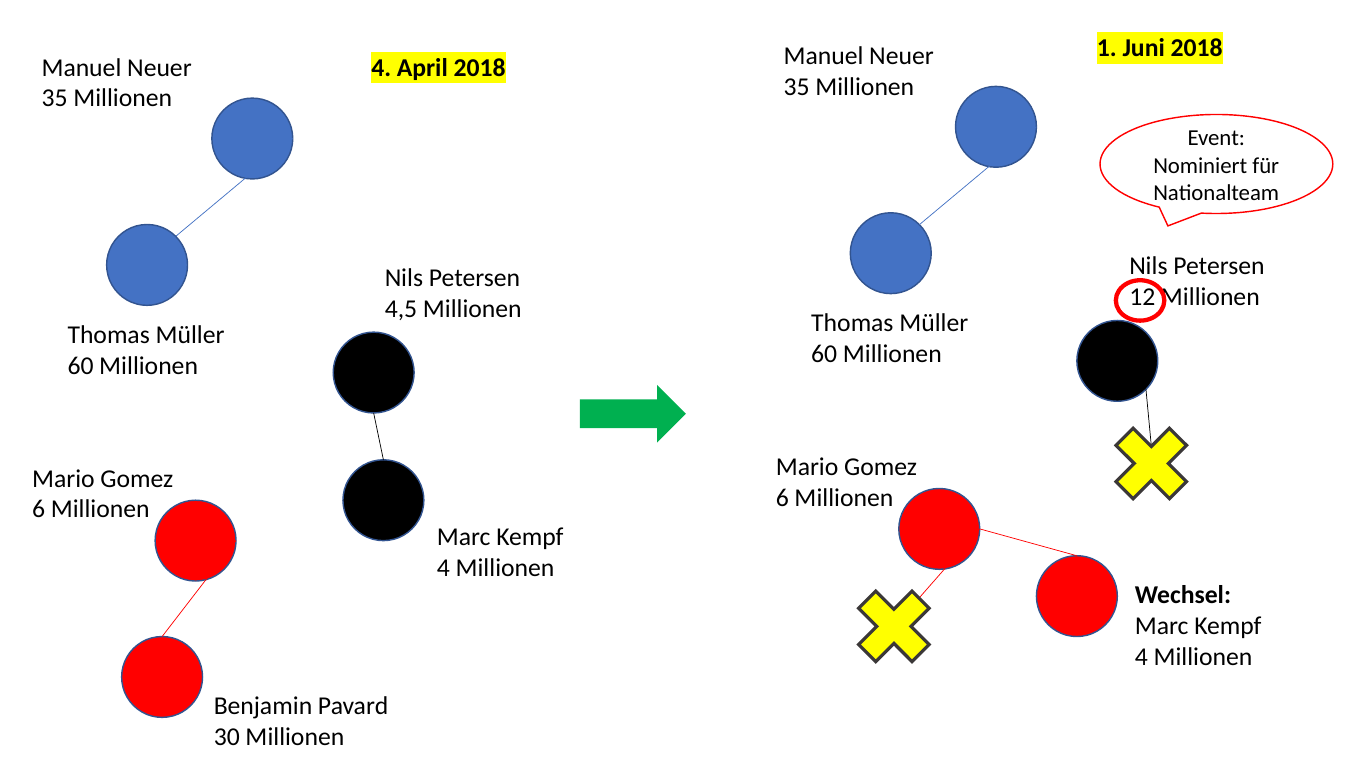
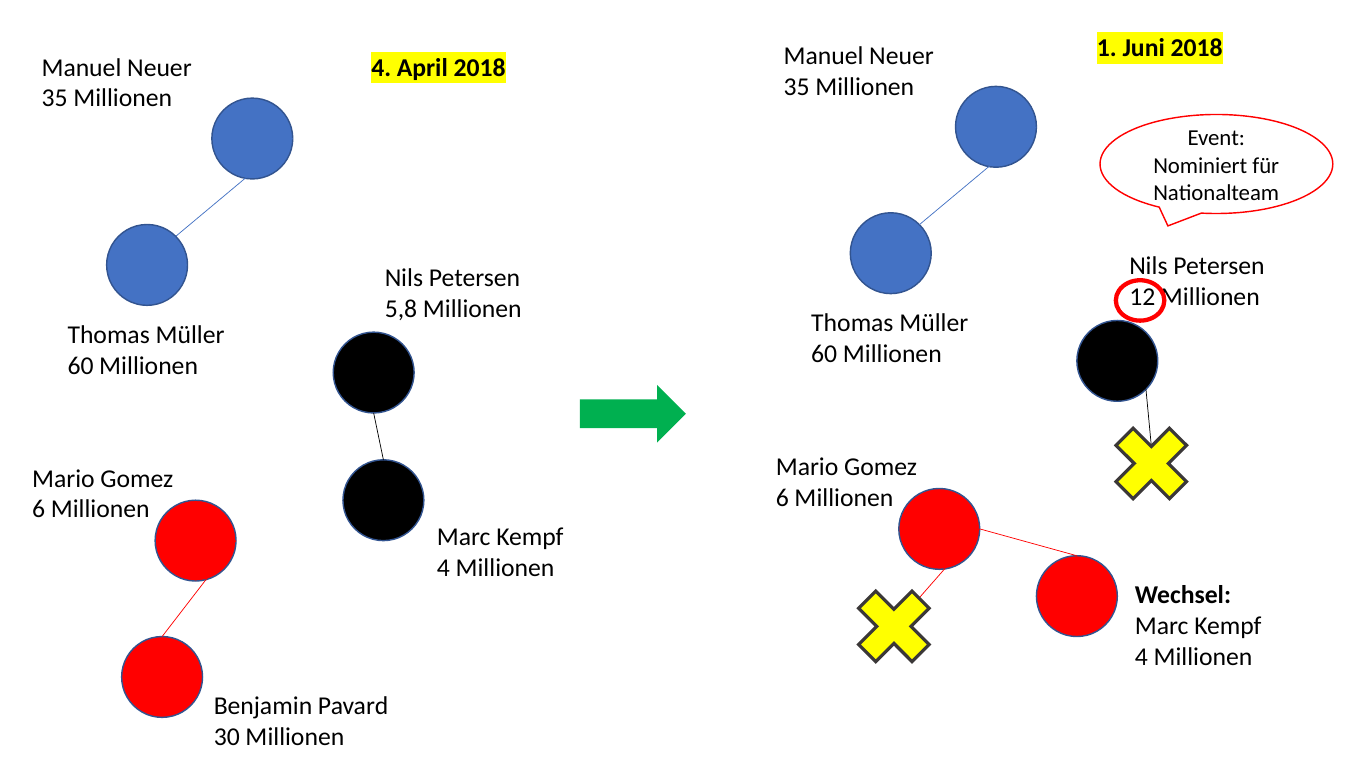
4,5: 4,5 -> 5,8
